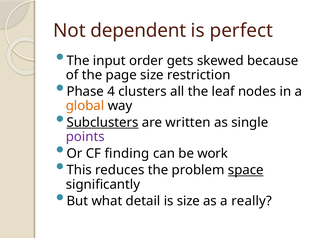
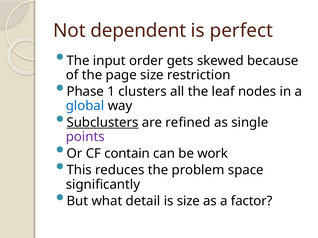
4: 4 -> 1
global colour: orange -> blue
written: written -> refined
finding: finding -> contain
space underline: present -> none
really: really -> factor
